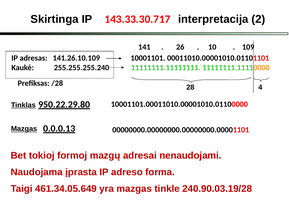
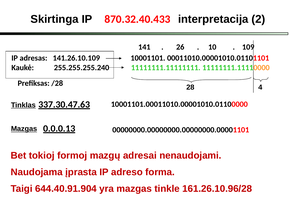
143.33.30.717: 143.33.30.717 -> 870.32.40.433
950.22.29.80: 950.22.29.80 -> 337.30.47.63
461.34.05.649: 461.34.05.649 -> 644.40.91.904
240.90.03.19/28: 240.90.03.19/28 -> 161.26.10.96/28
